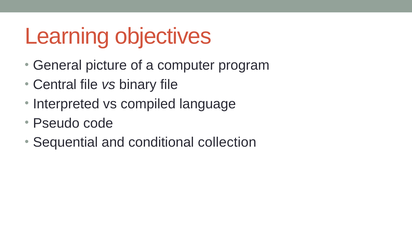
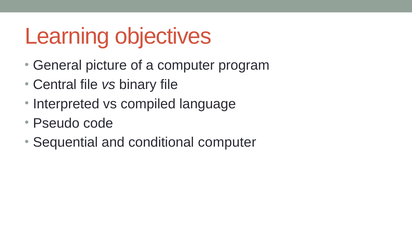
conditional collection: collection -> computer
